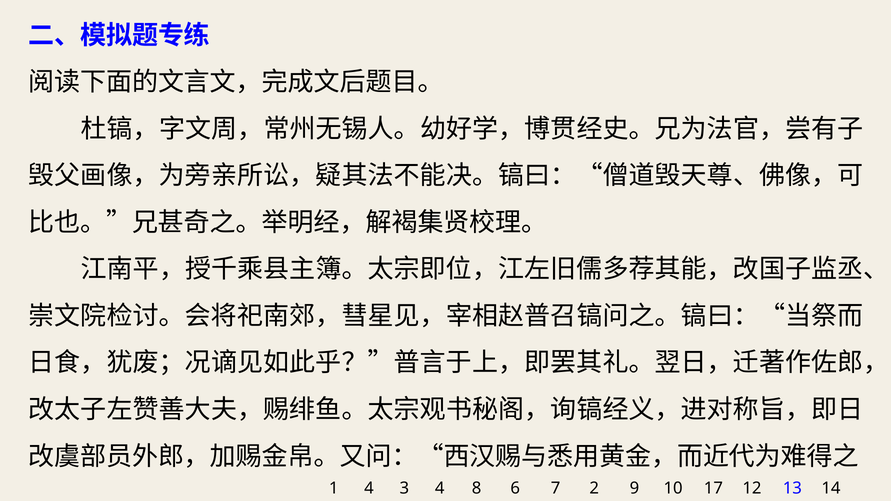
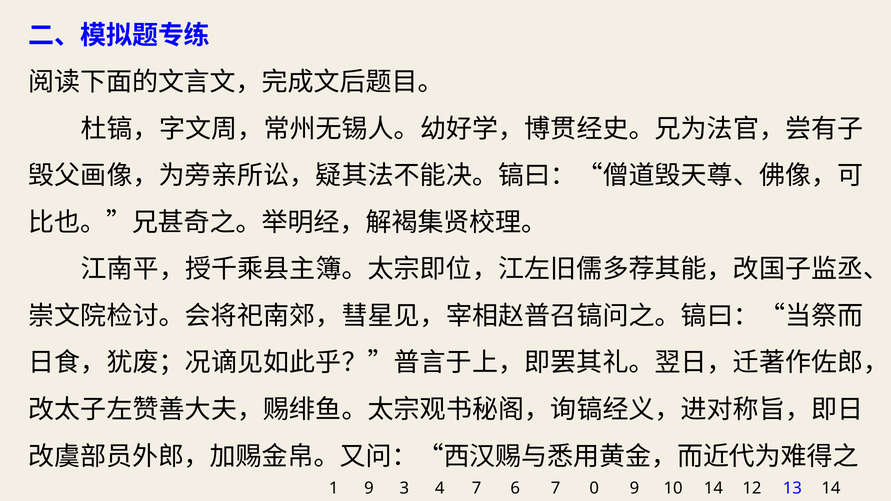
1 4: 4 -> 9
4 8: 8 -> 7
2: 2 -> 0
10 17: 17 -> 14
